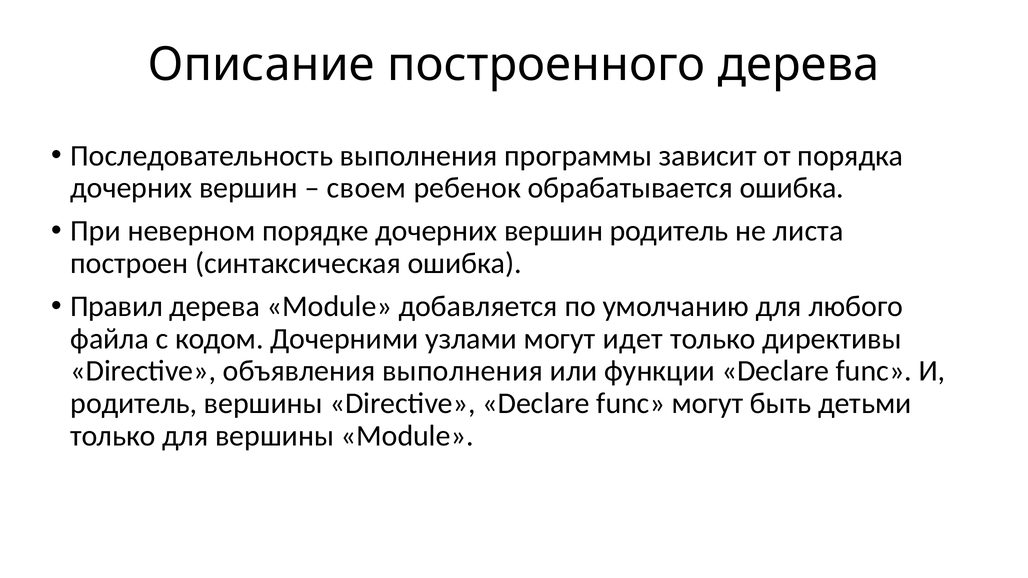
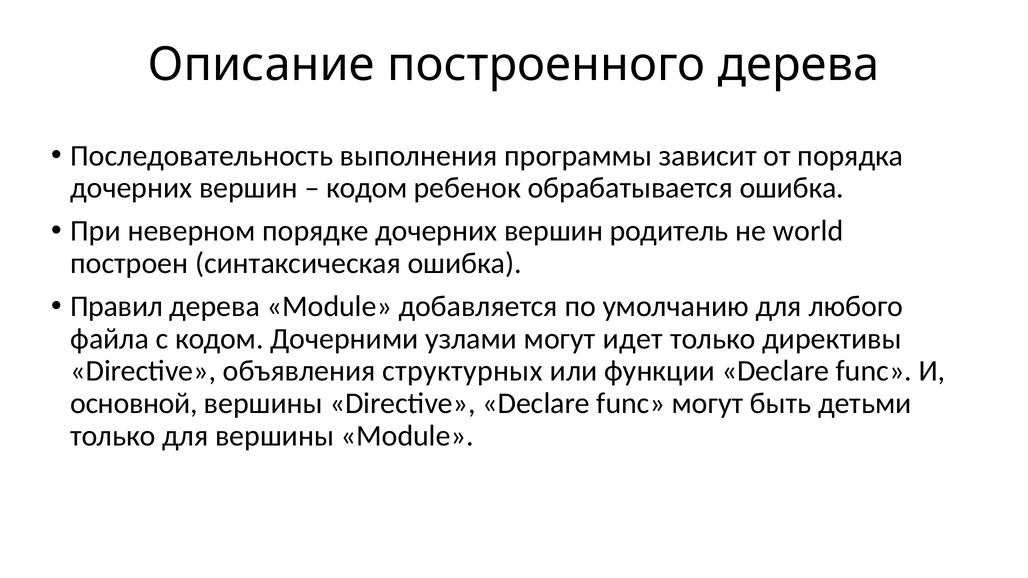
своем at (367, 188): своем -> кодом
листа: листа -> world
объявления выполнения: выполнения -> структурных
родитель at (134, 403): родитель -> основной
